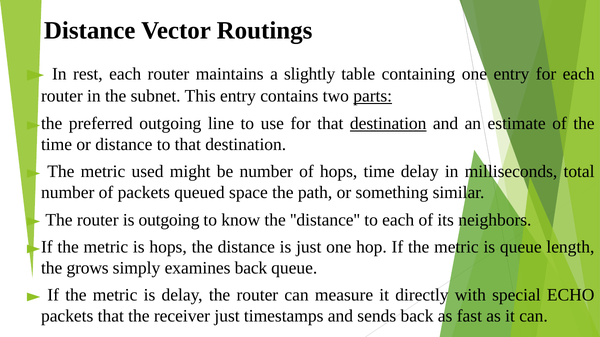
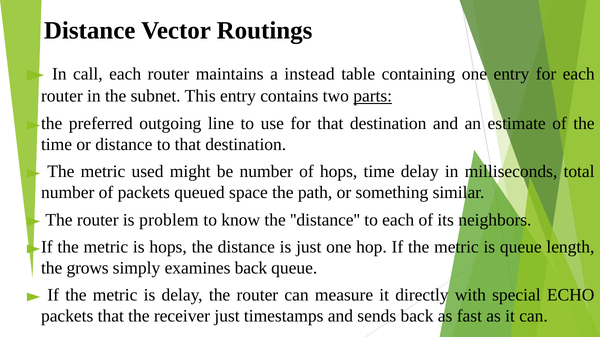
rest: rest -> call
slightly: slightly -> instead
destination at (388, 124) underline: present -> none
is outgoing: outgoing -> problem
